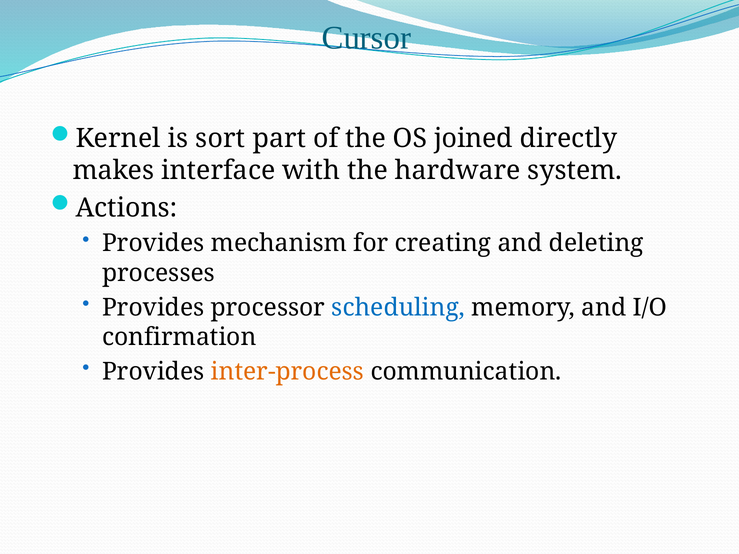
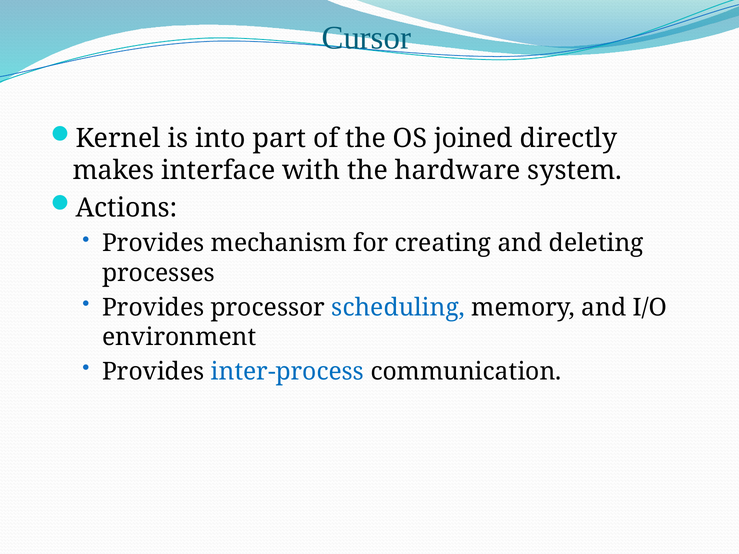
sort: sort -> into
confirmation: confirmation -> environment
inter-process colour: orange -> blue
